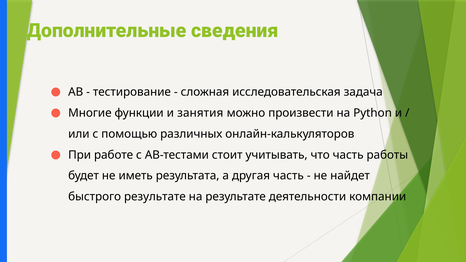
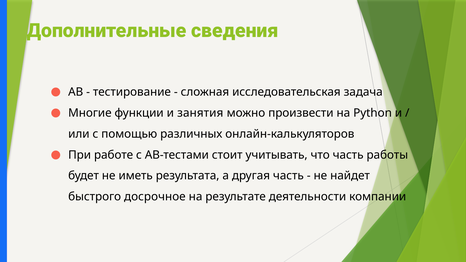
быстрого результате: результате -> досрочное
